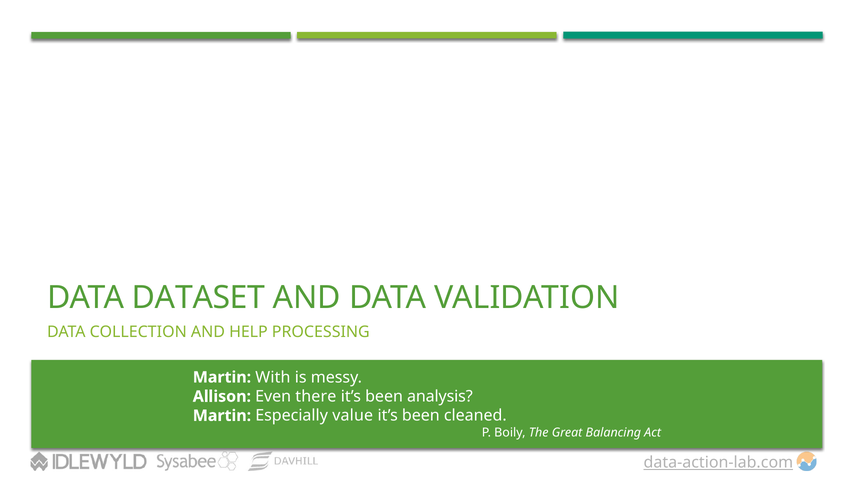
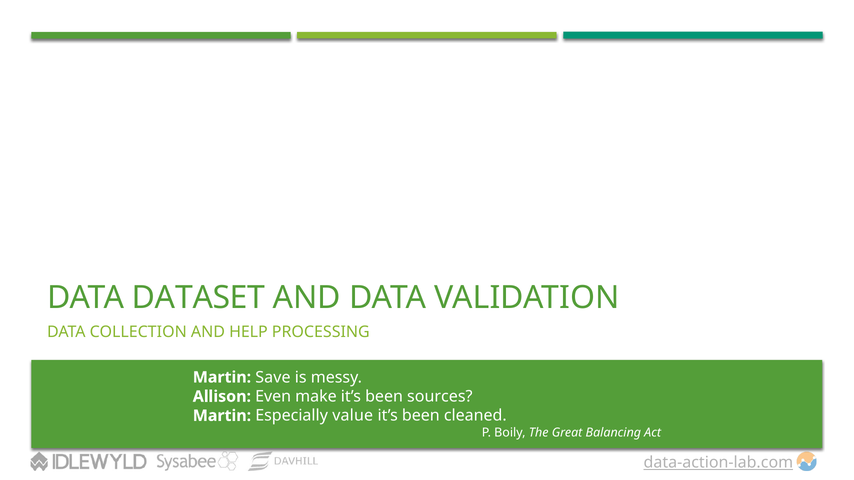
With: With -> Save
there: there -> make
analysis: analysis -> sources
